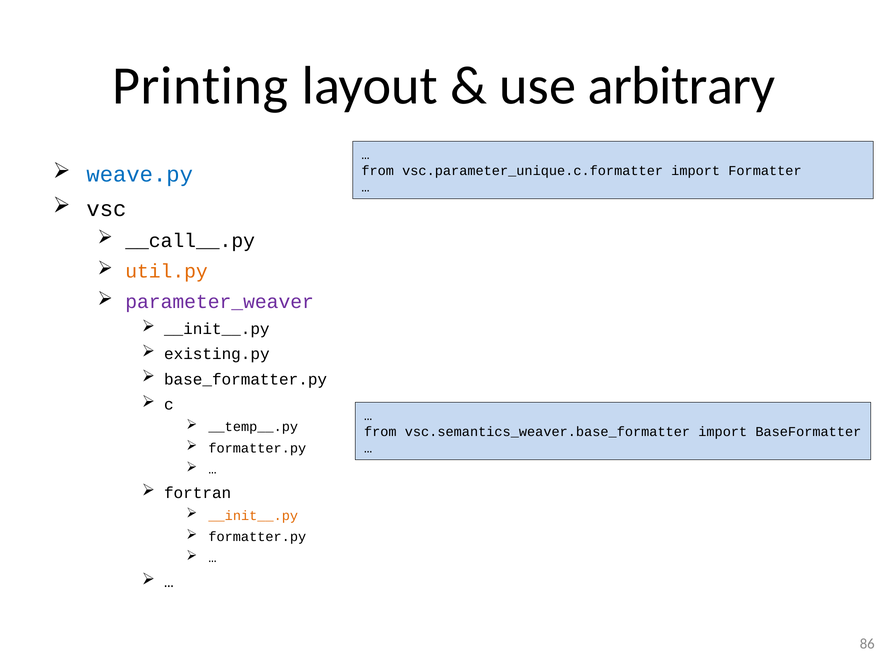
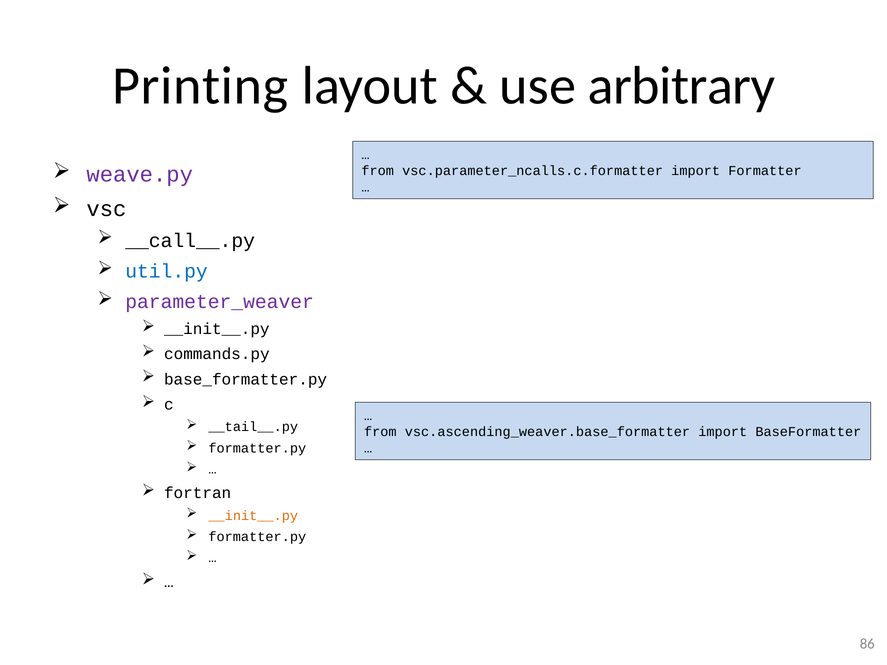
weave.py colour: blue -> purple
vsc.parameter_unique.c.formatter: vsc.parameter_unique.c.formatter -> vsc.parameter_ncalls.c.formatter
util.py colour: orange -> blue
existing.py: existing.py -> commands.py
__temp__.py: __temp__.py -> __tail__.py
vsc.semantics_weaver.base_formatter: vsc.semantics_weaver.base_formatter -> vsc.ascending_weaver.base_formatter
